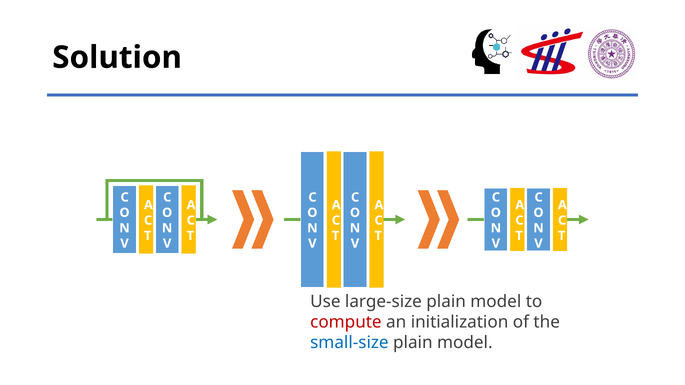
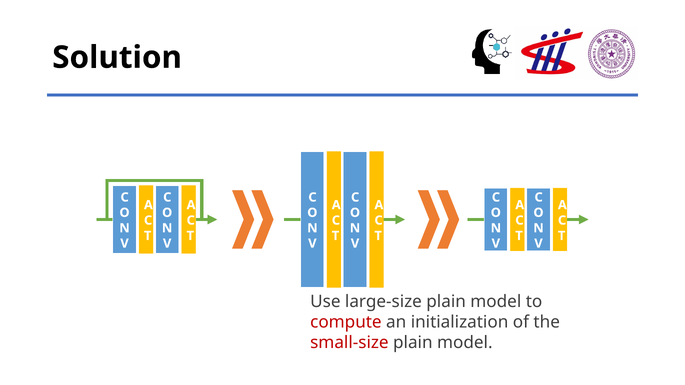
small-size colour: blue -> red
